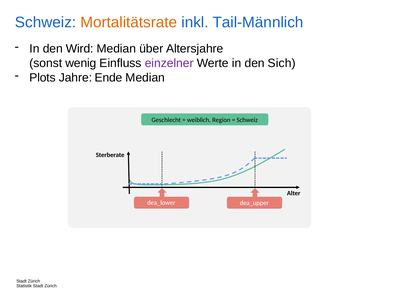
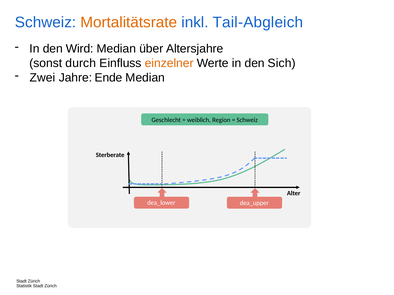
Tail-Männlich: Tail-Männlich -> Tail-Abgleich
wenig: wenig -> durch
einzelner colour: purple -> orange
Plots: Plots -> Zwei
